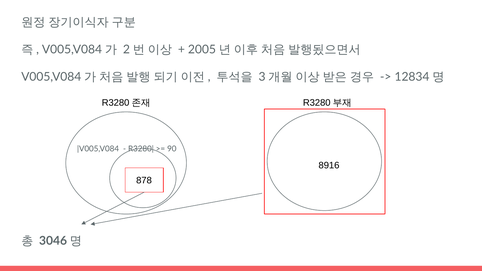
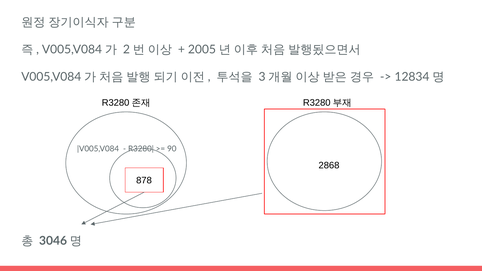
8916: 8916 -> 2868
